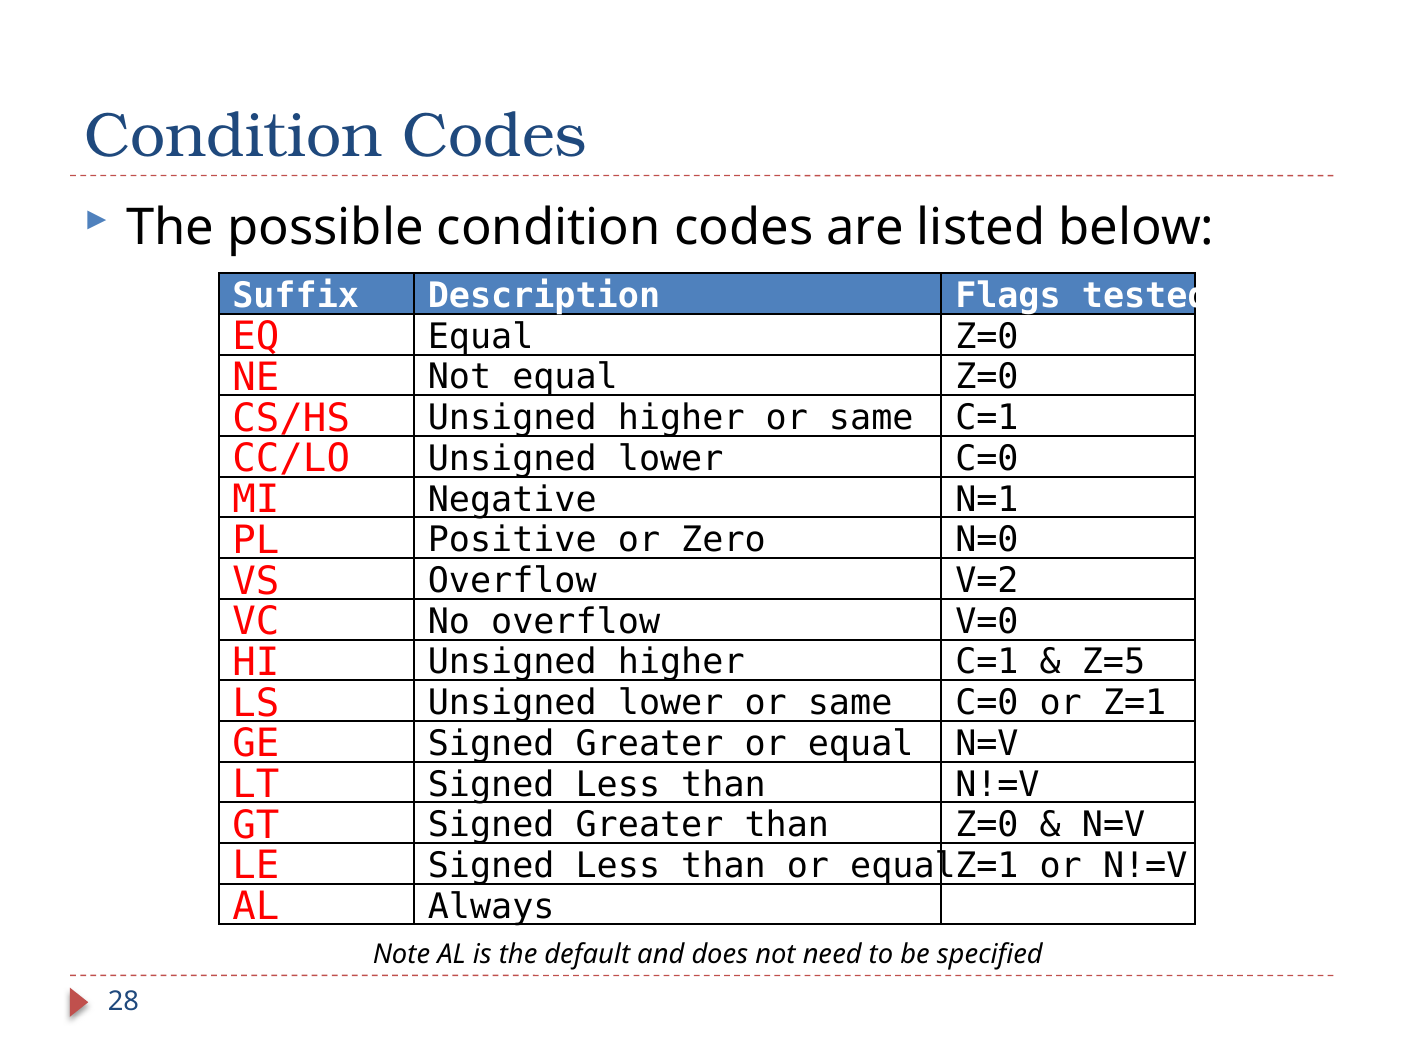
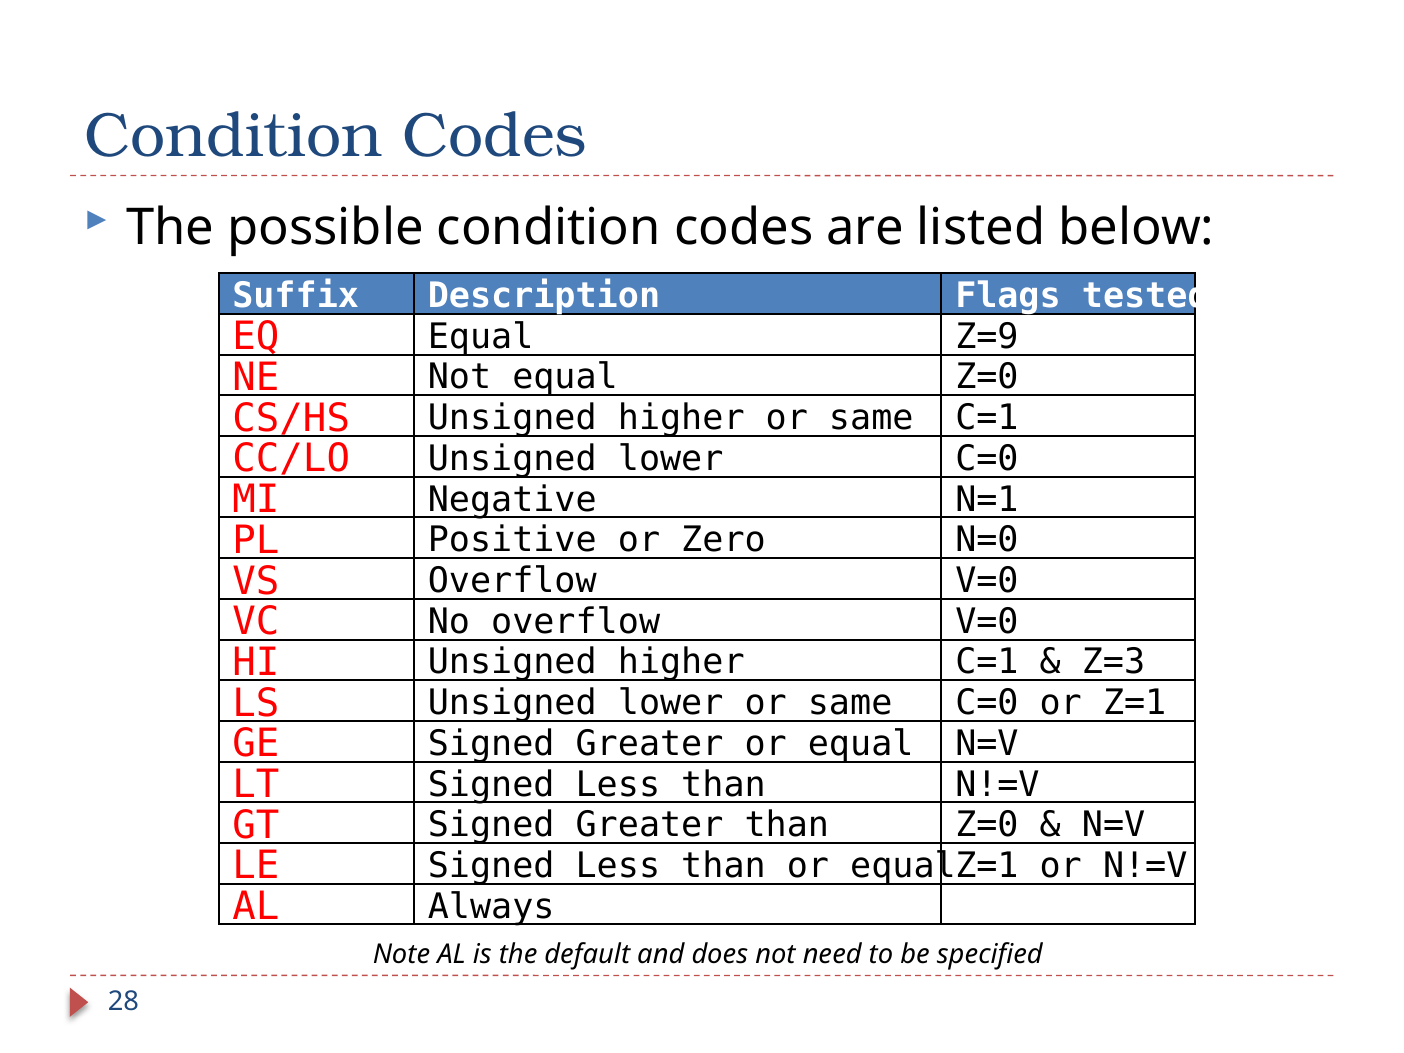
Z=0 at (987, 337): Z=0 -> Z=9
V=2 at (987, 581): V=2 -> V=0
Z=5: Z=5 -> Z=3
